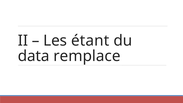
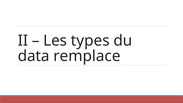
étant: étant -> types
